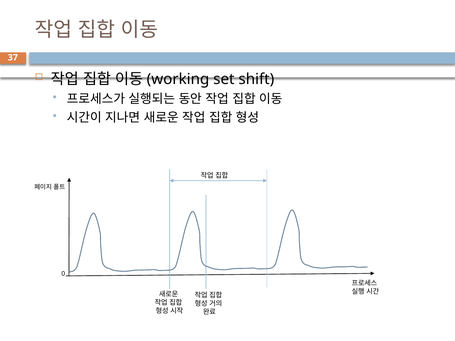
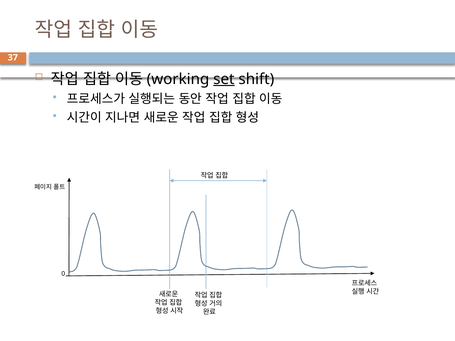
set underline: none -> present
